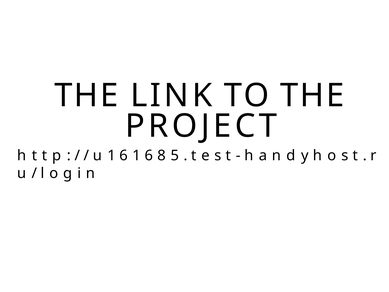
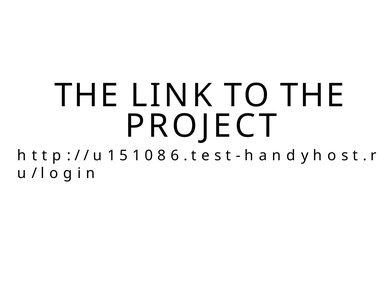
u 1 6: 6 -> 5
6 at (149, 155): 6 -> 0
5: 5 -> 6
